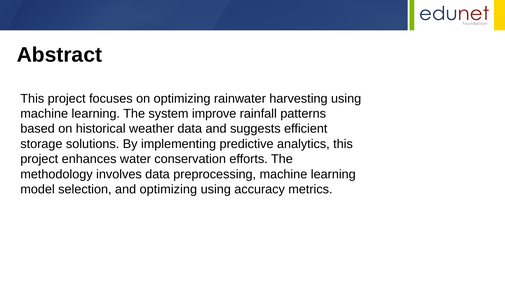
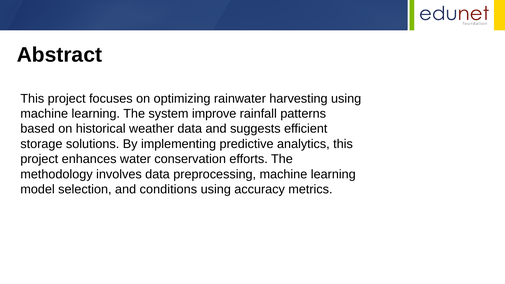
and optimizing: optimizing -> conditions
